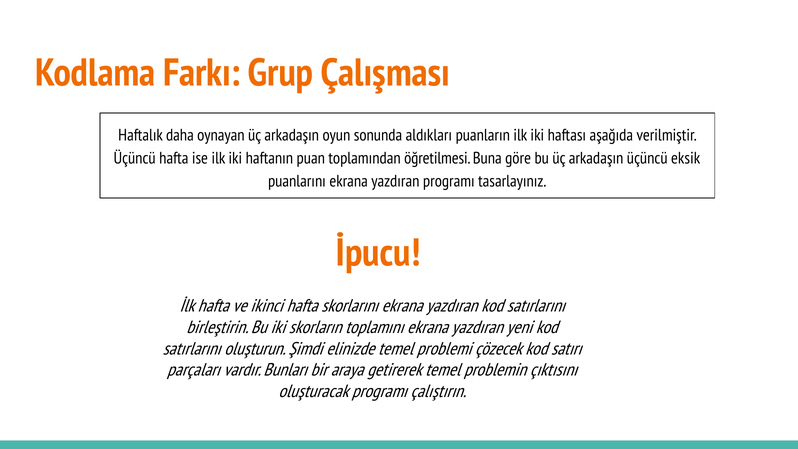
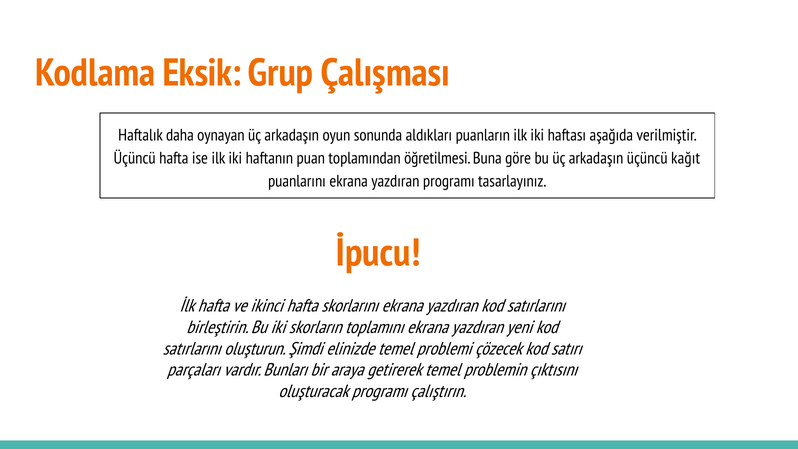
Farkı: Farkı -> Eksik
eksik: eksik -> kağıt
